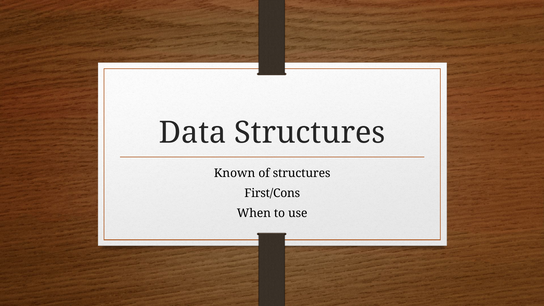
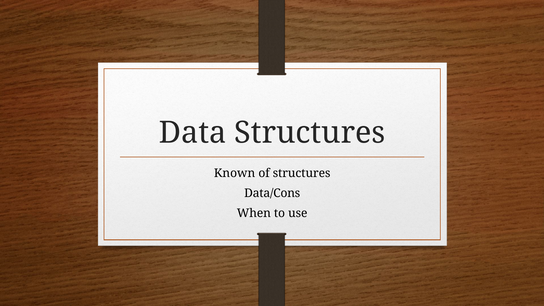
First/Cons: First/Cons -> Data/Cons
